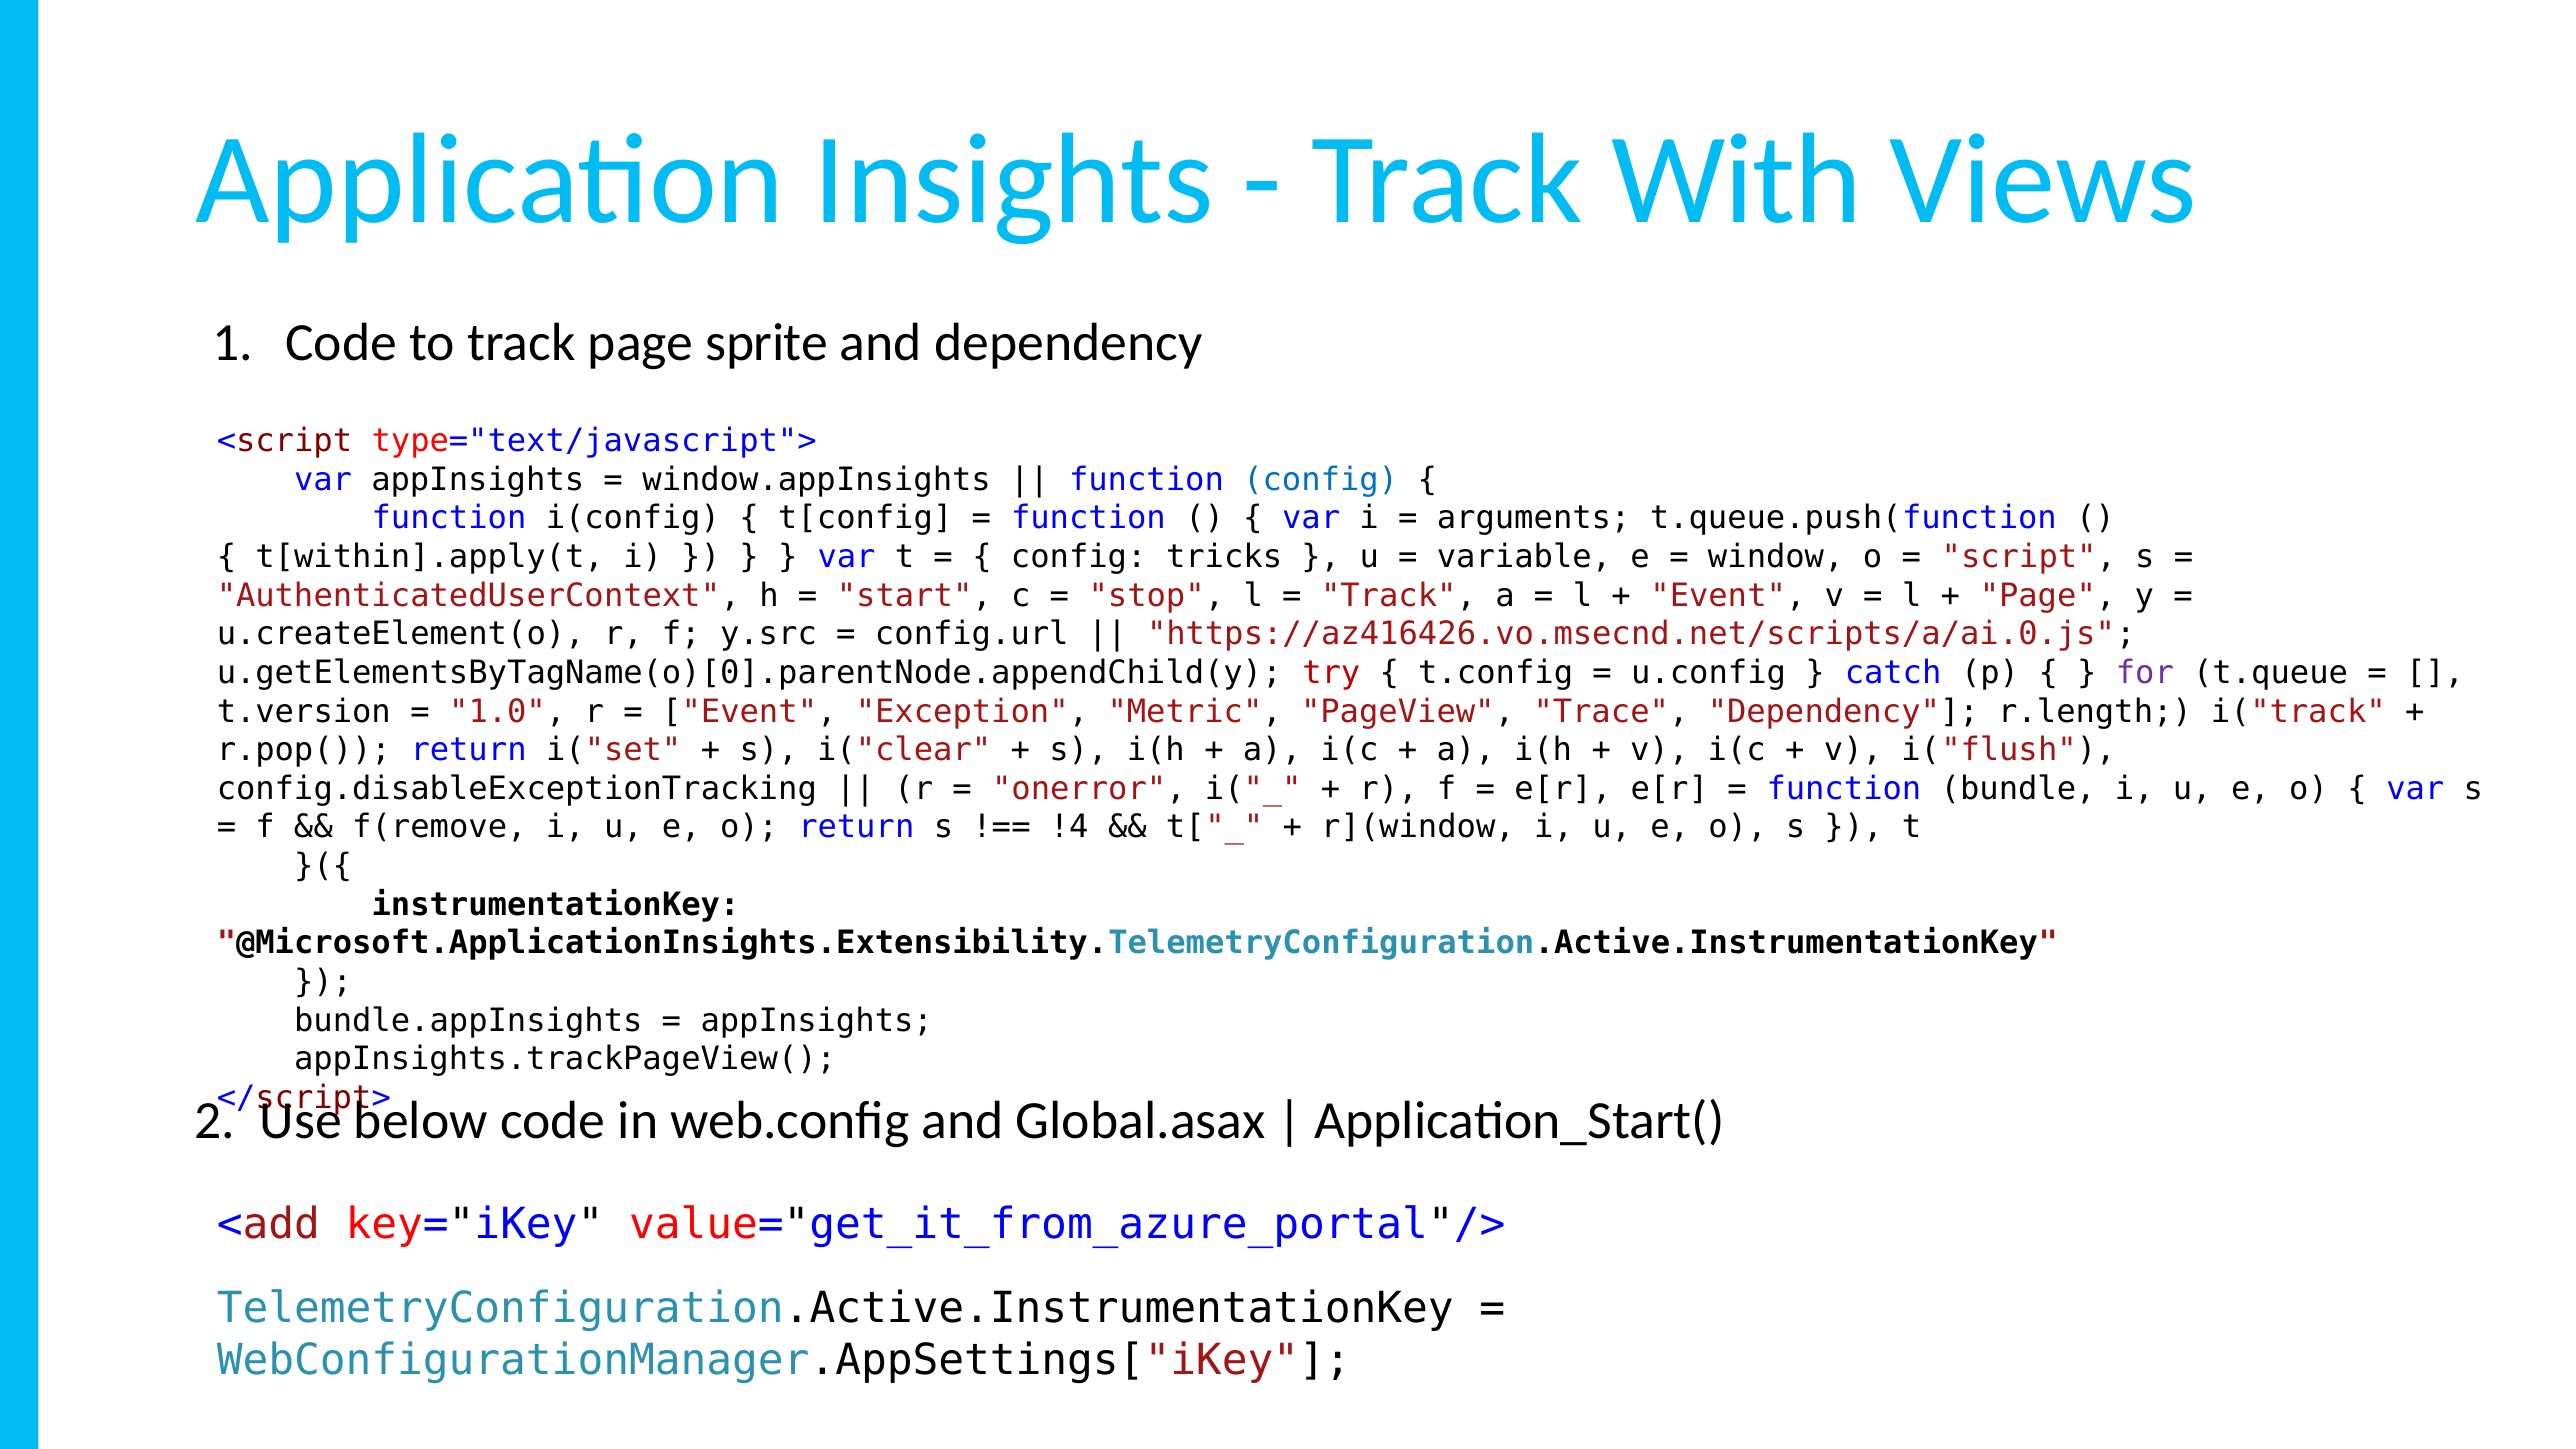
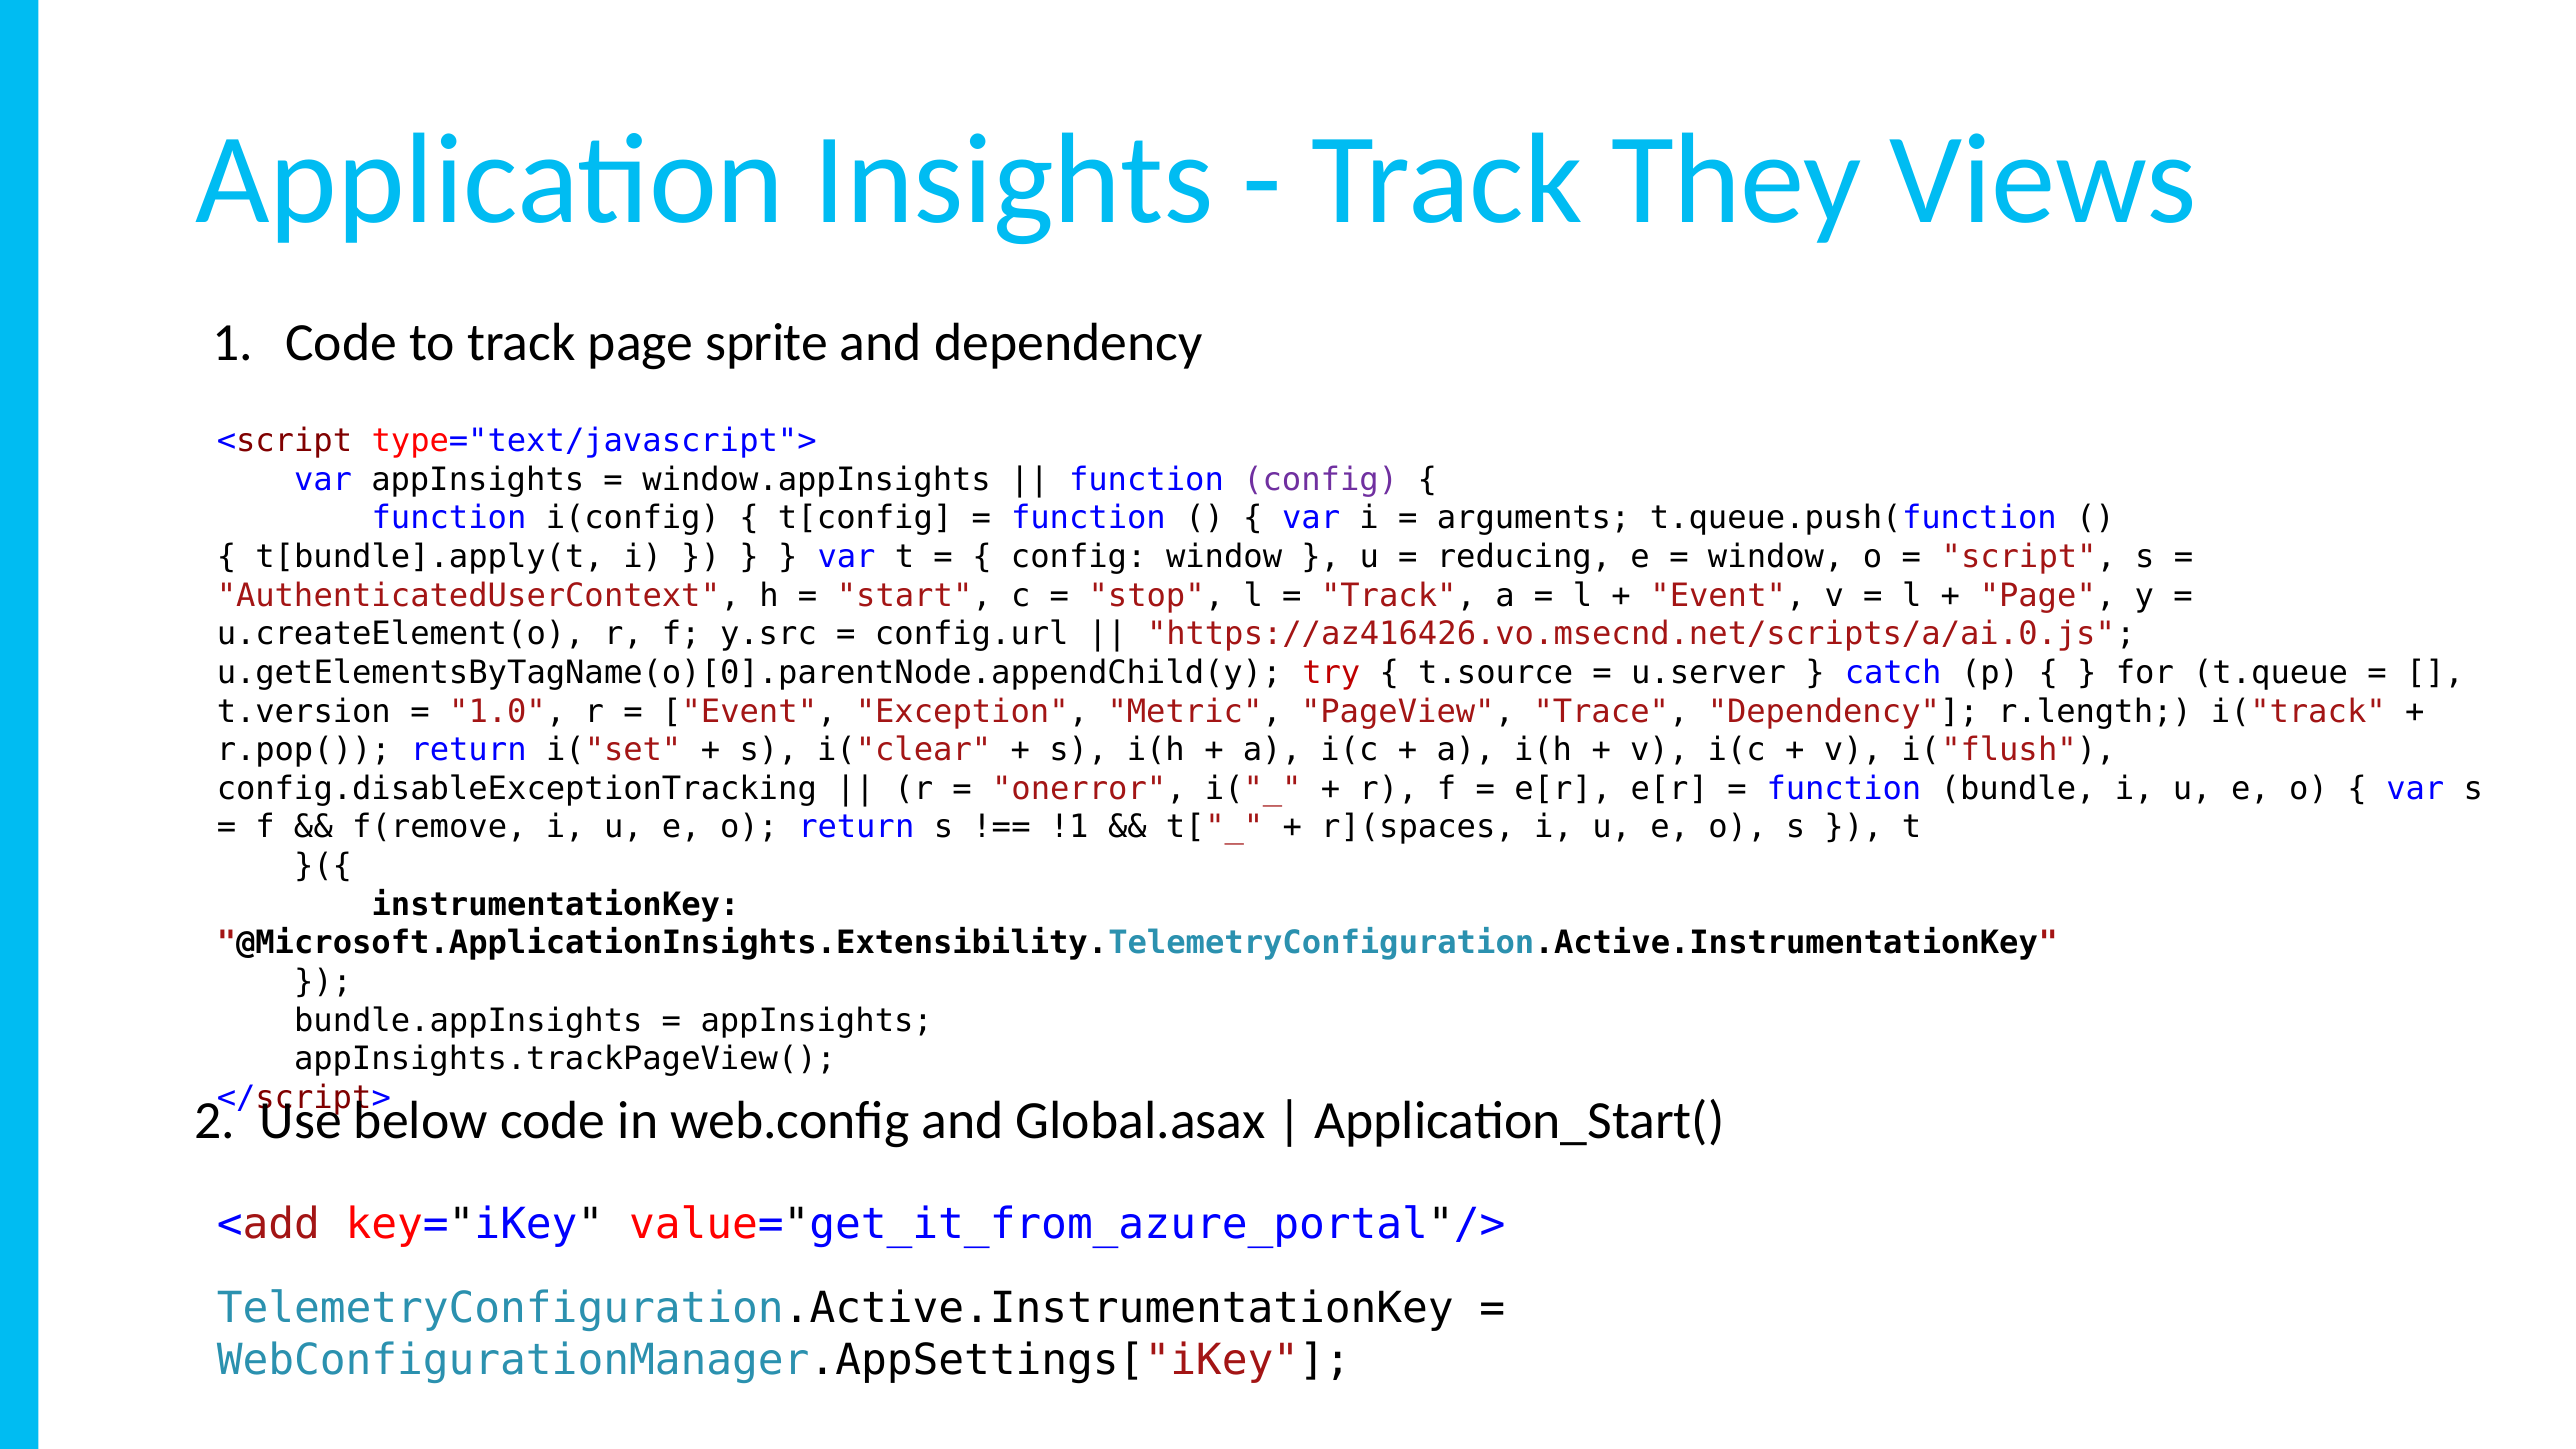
With: With -> They
config at (1321, 480) colour: blue -> purple
t[within].apply(t: t[within].apply(t -> t[bundle].apply(t
config tricks: tricks -> window
variable: variable -> reducing
t.config: t.config -> t.source
u.config: u.config -> u.server
for colour: purple -> black
!4: !4 -> !1
r](window: r](window -> r](spaces
